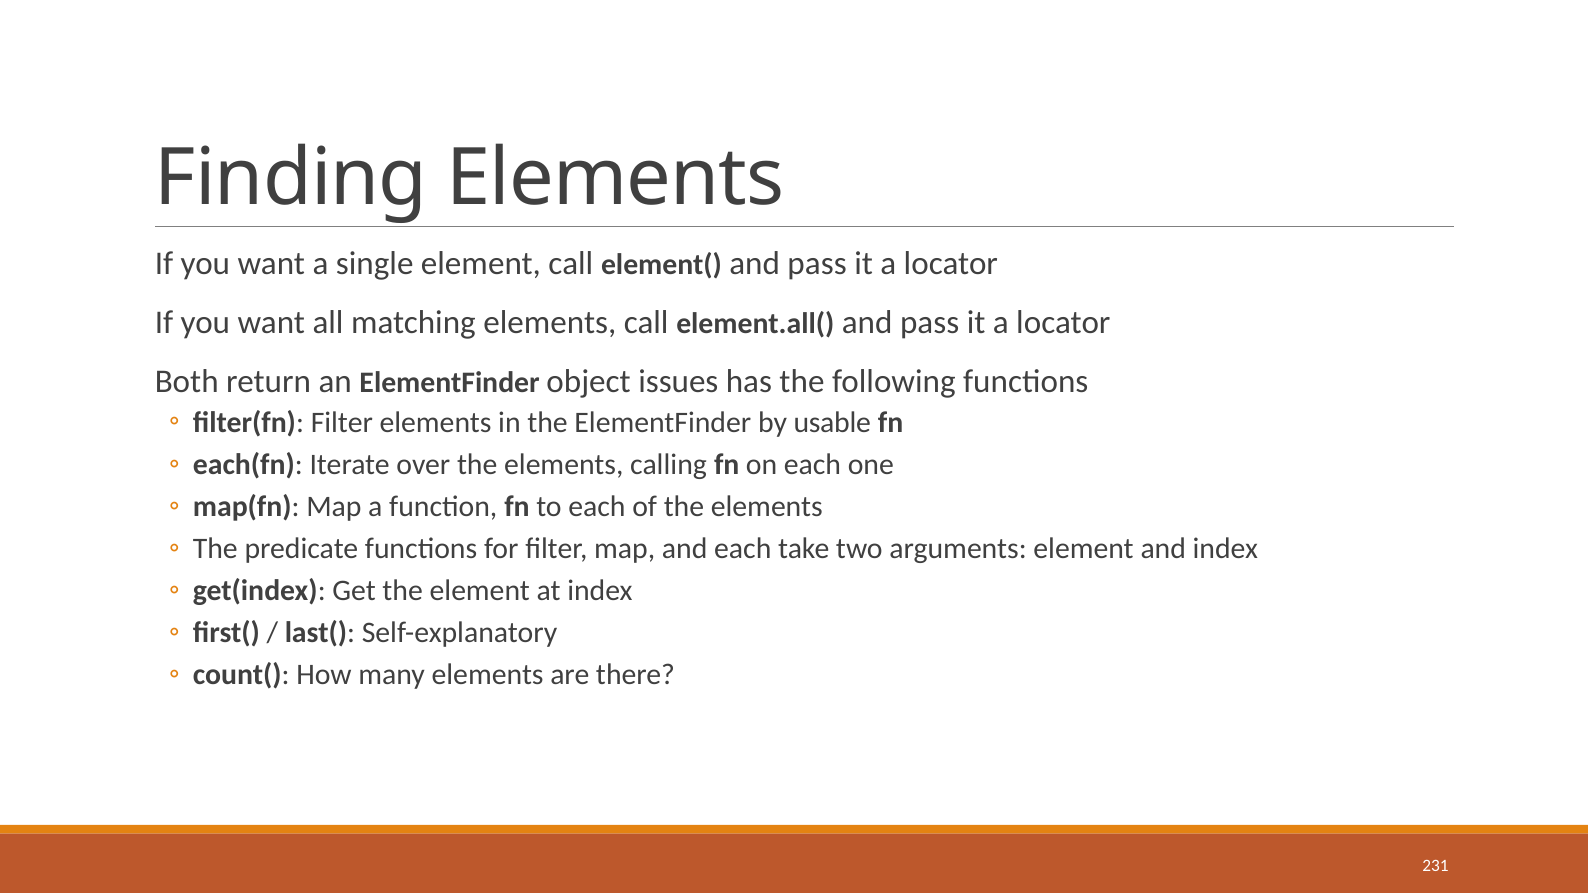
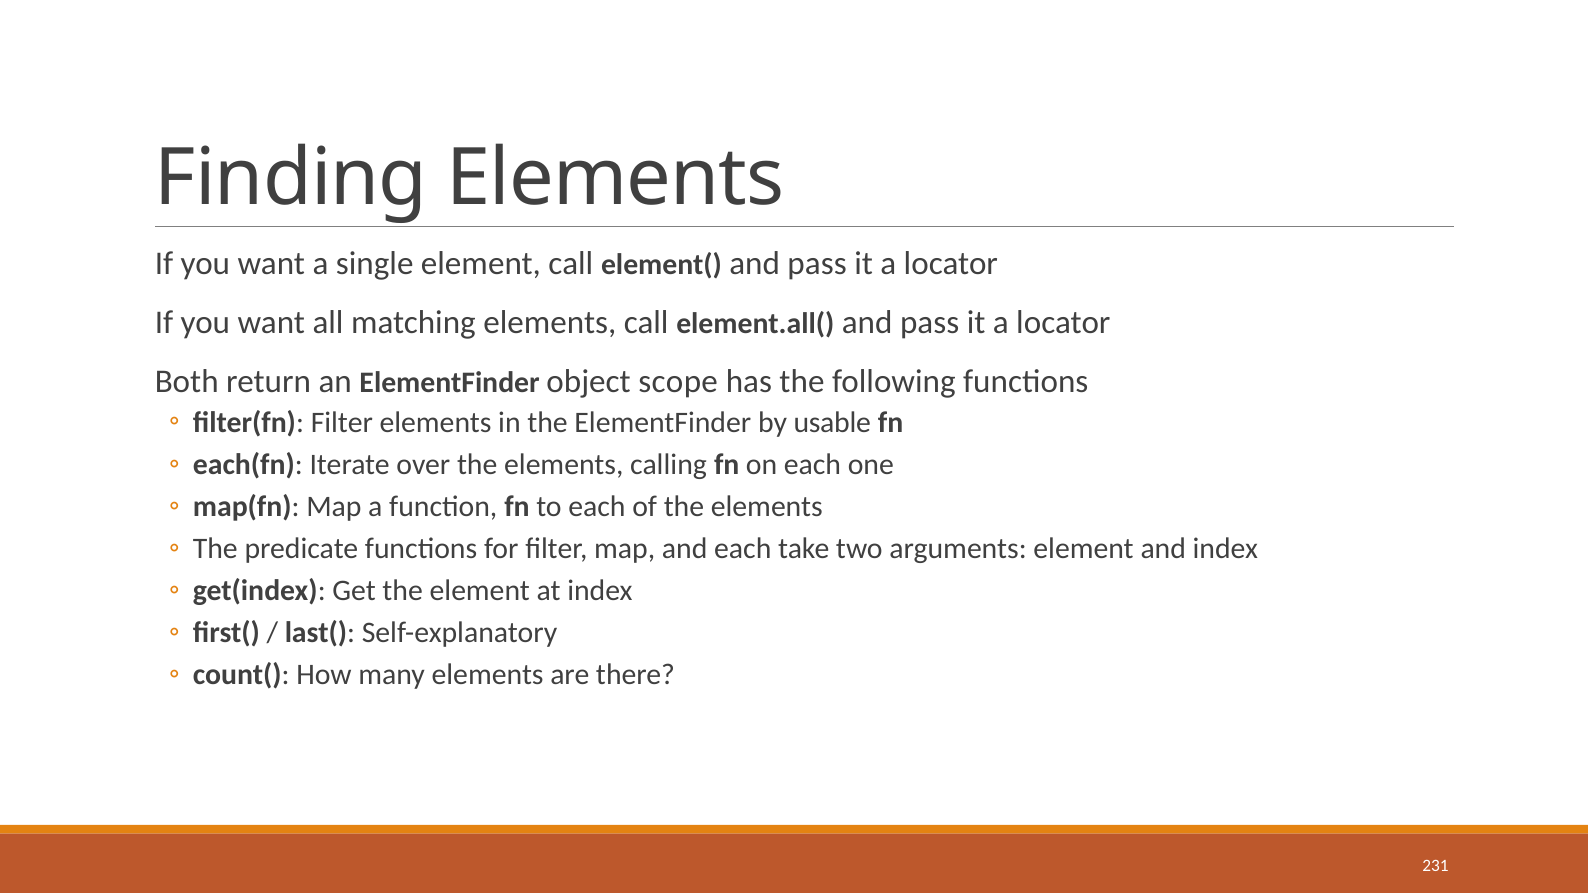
issues: issues -> scope
